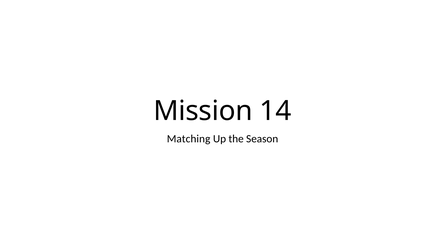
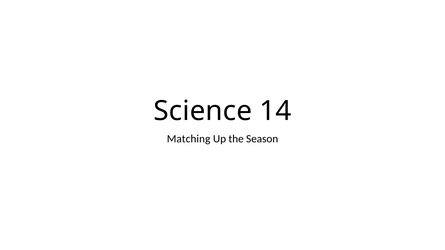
Mission: Mission -> Science
